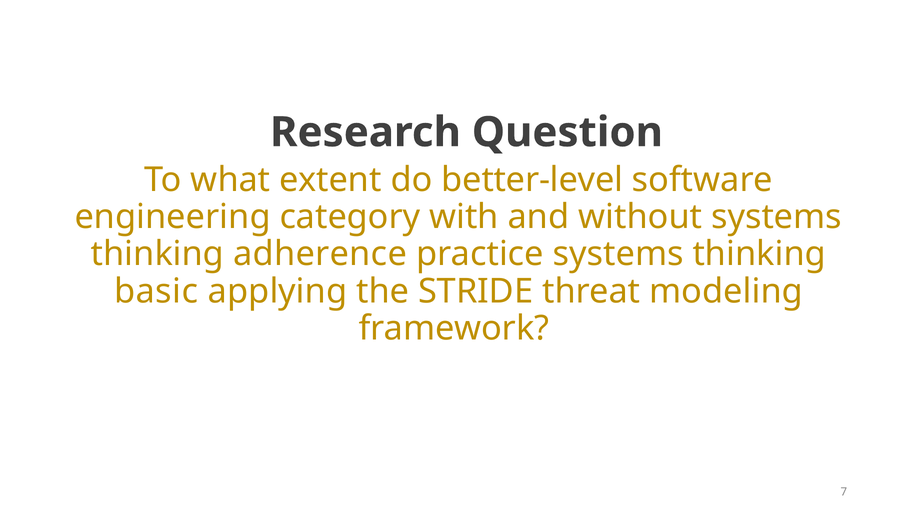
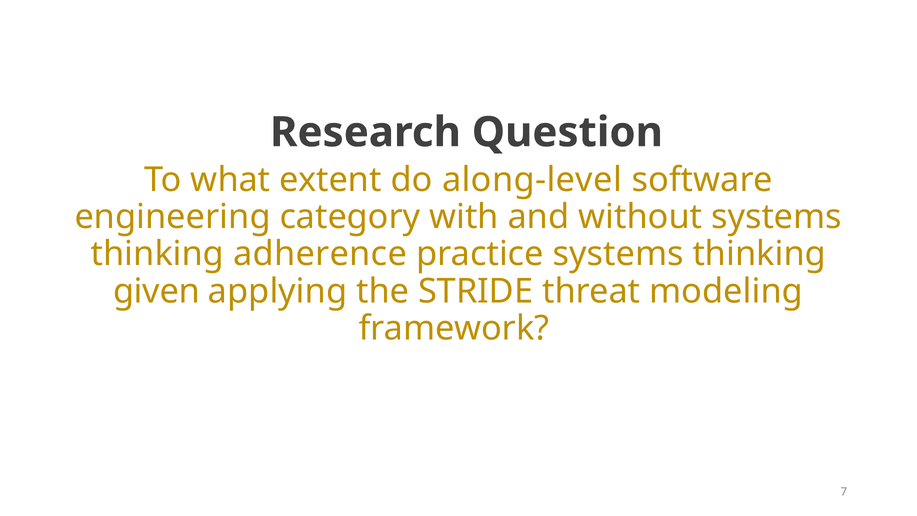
better-level: better-level -> along-level
basic: basic -> given
